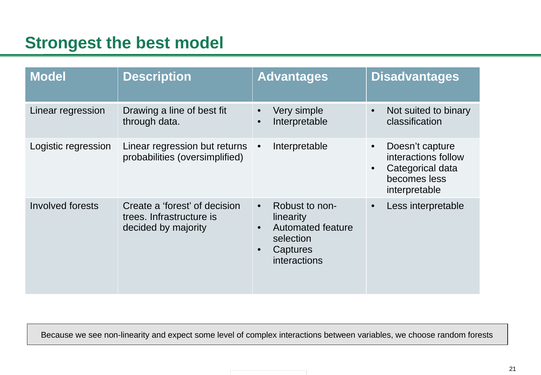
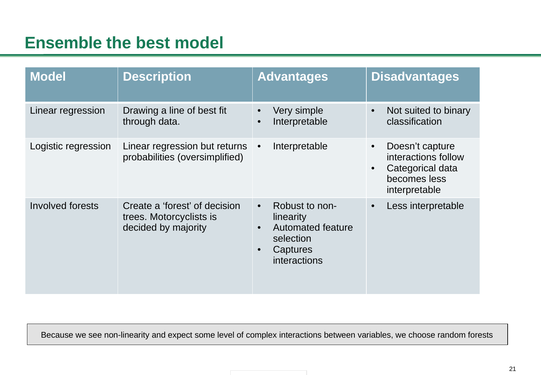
Strongest: Strongest -> Ensemble
Infrastructure: Infrastructure -> Motorcyclists
